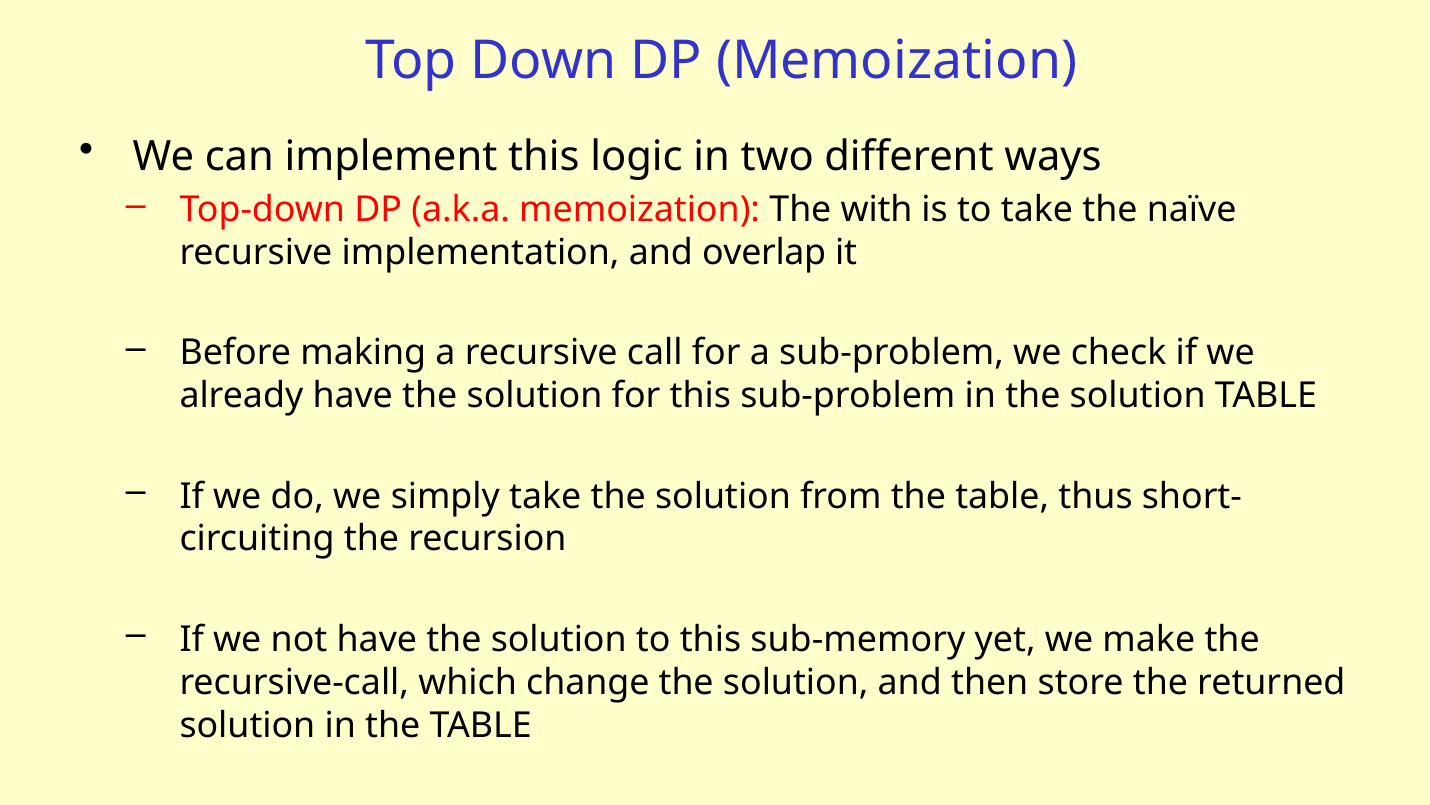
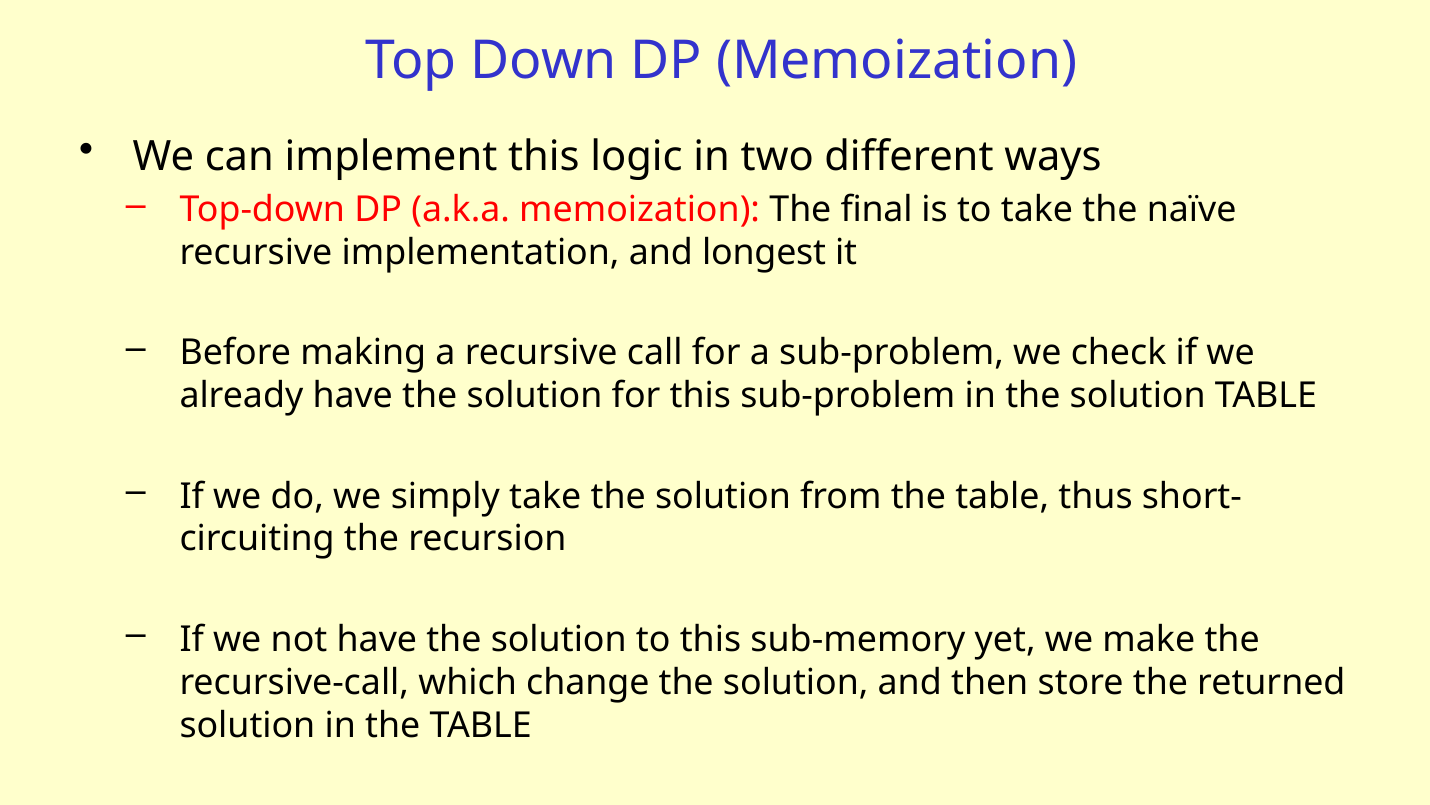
with: with -> final
overlap: overlap -> longest
